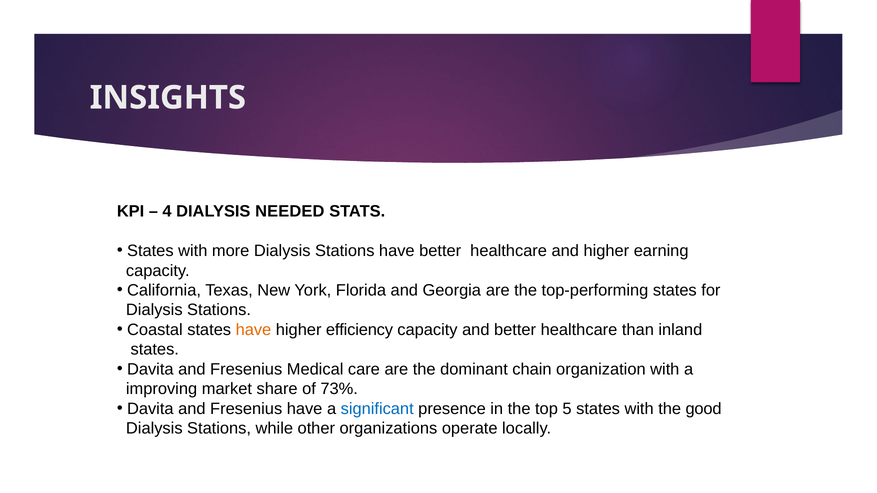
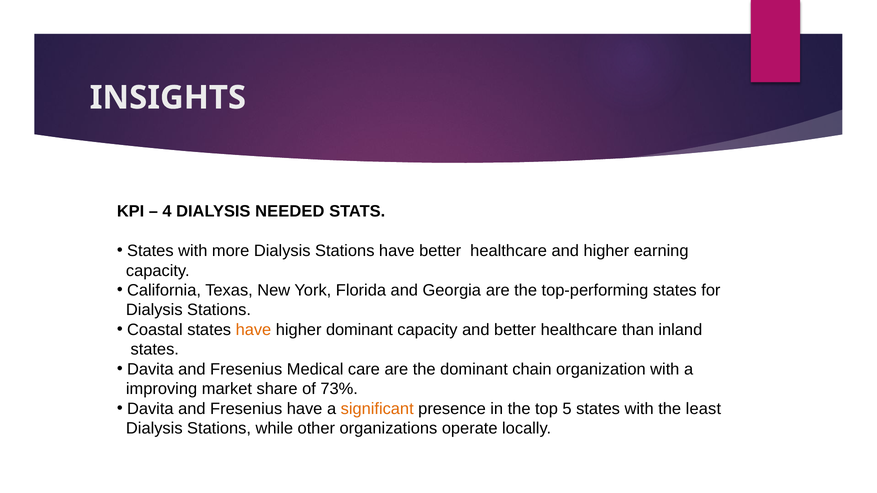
higher efficiency: efficiency -> dominant
significant colour: blue -> orange
good: good -> least
